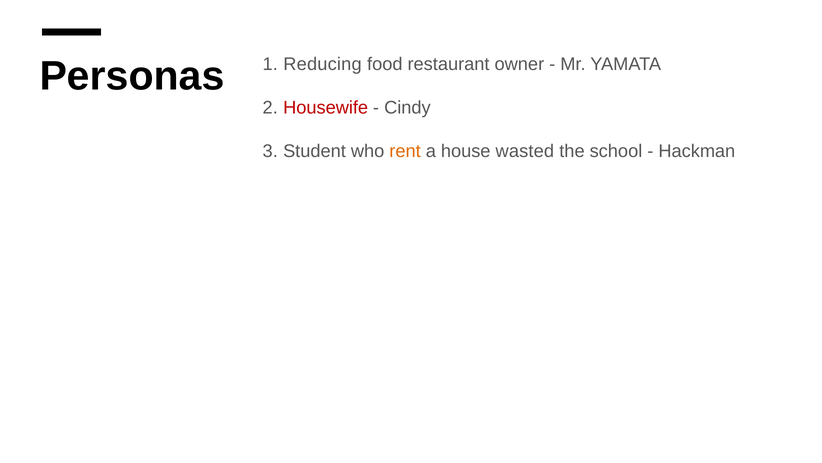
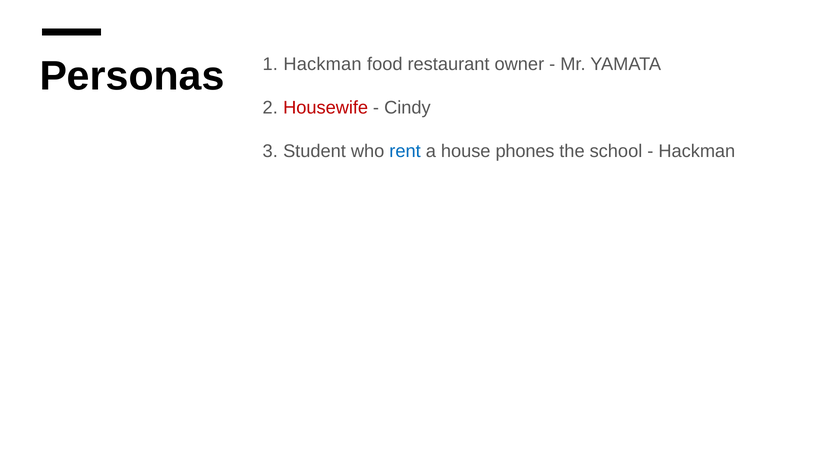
Reducing at (323, 64): Reducing -> Hackman
rent colour: orange -> blue
wasted: wasted -> phones
